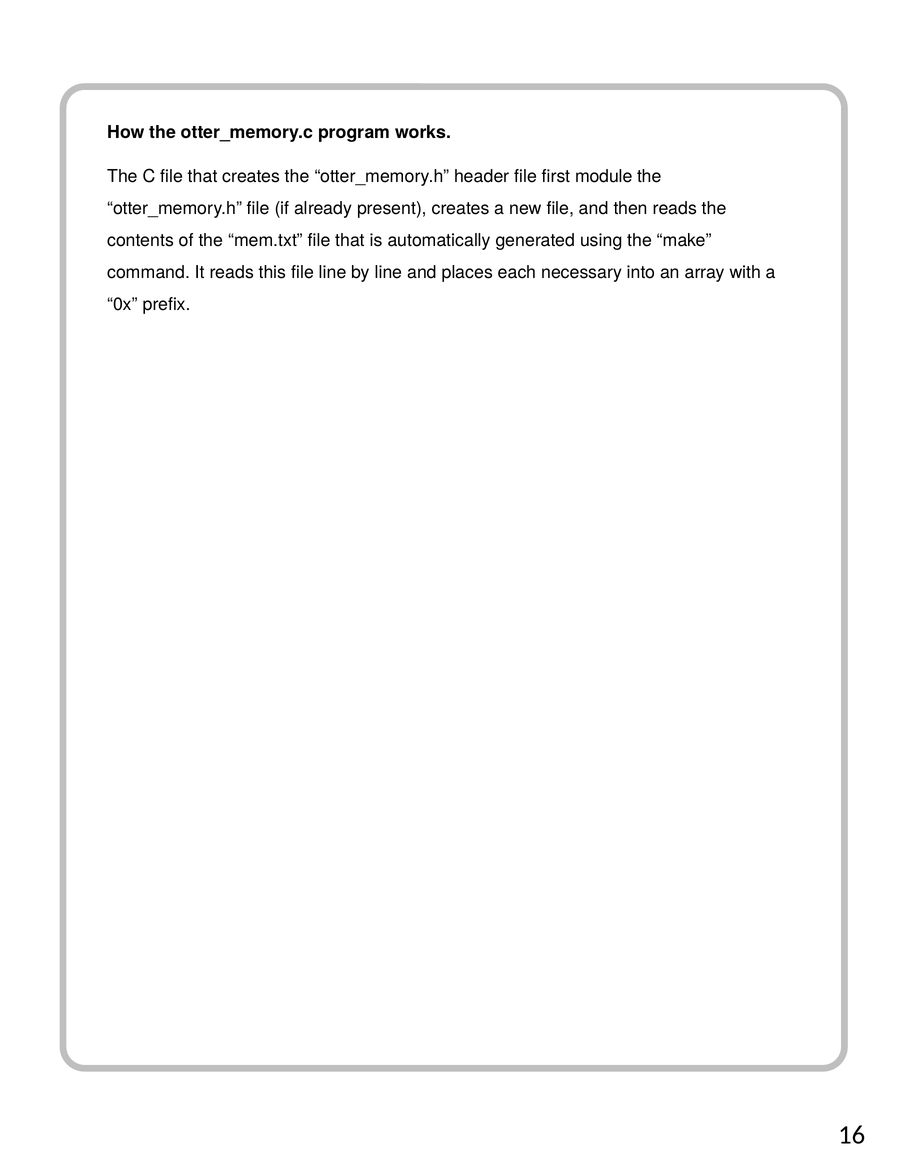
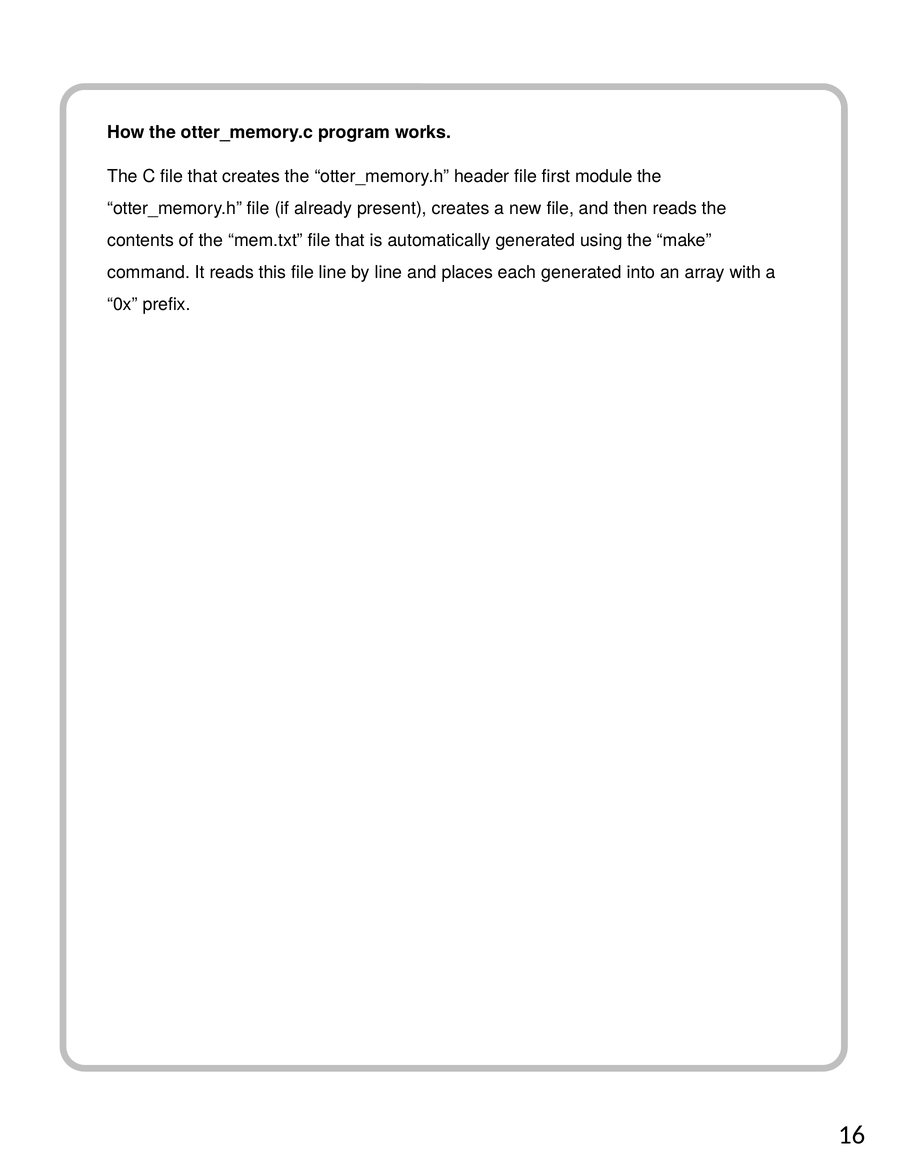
each necessary: necessary -> generated
